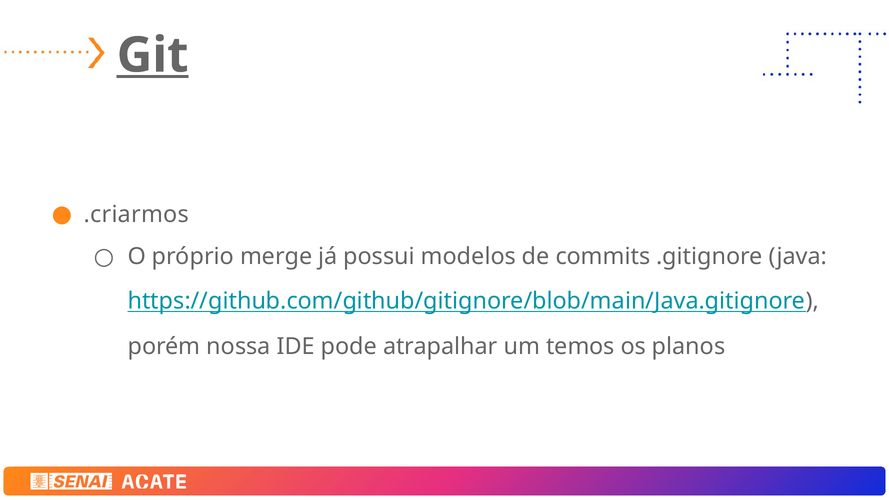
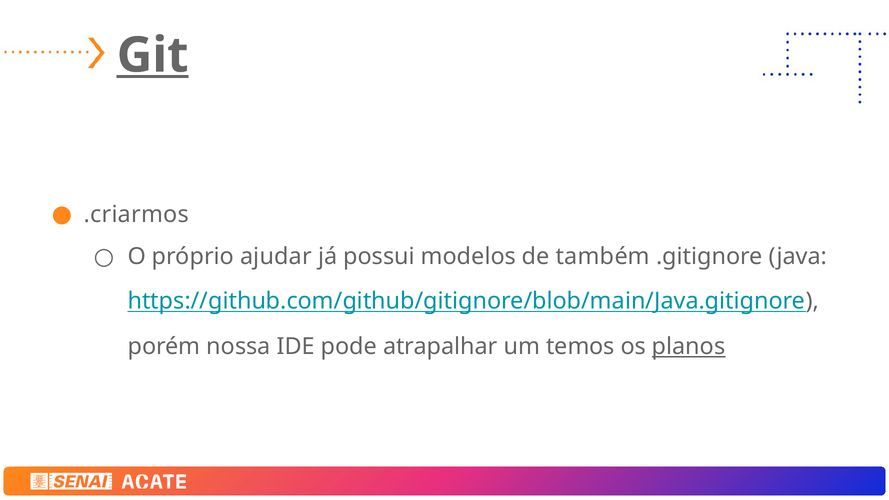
merge: merge -> ajudar
commits: commits -> também
planos underline: none -> present
